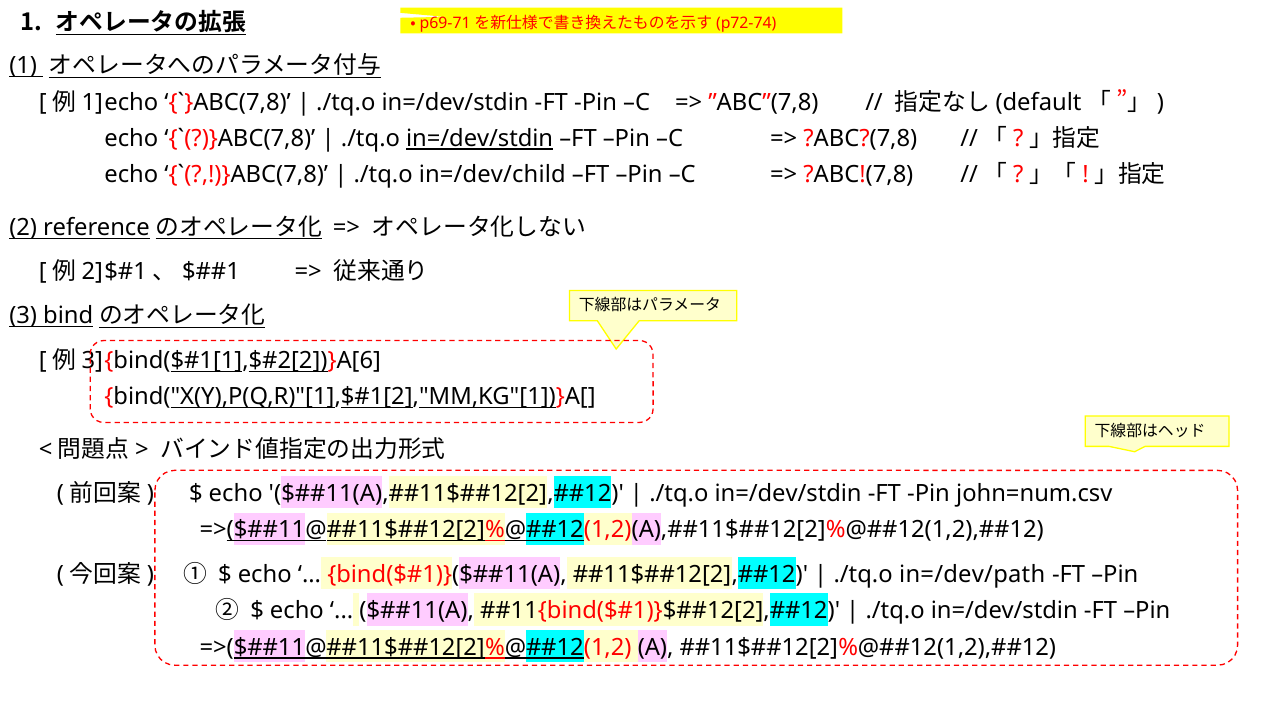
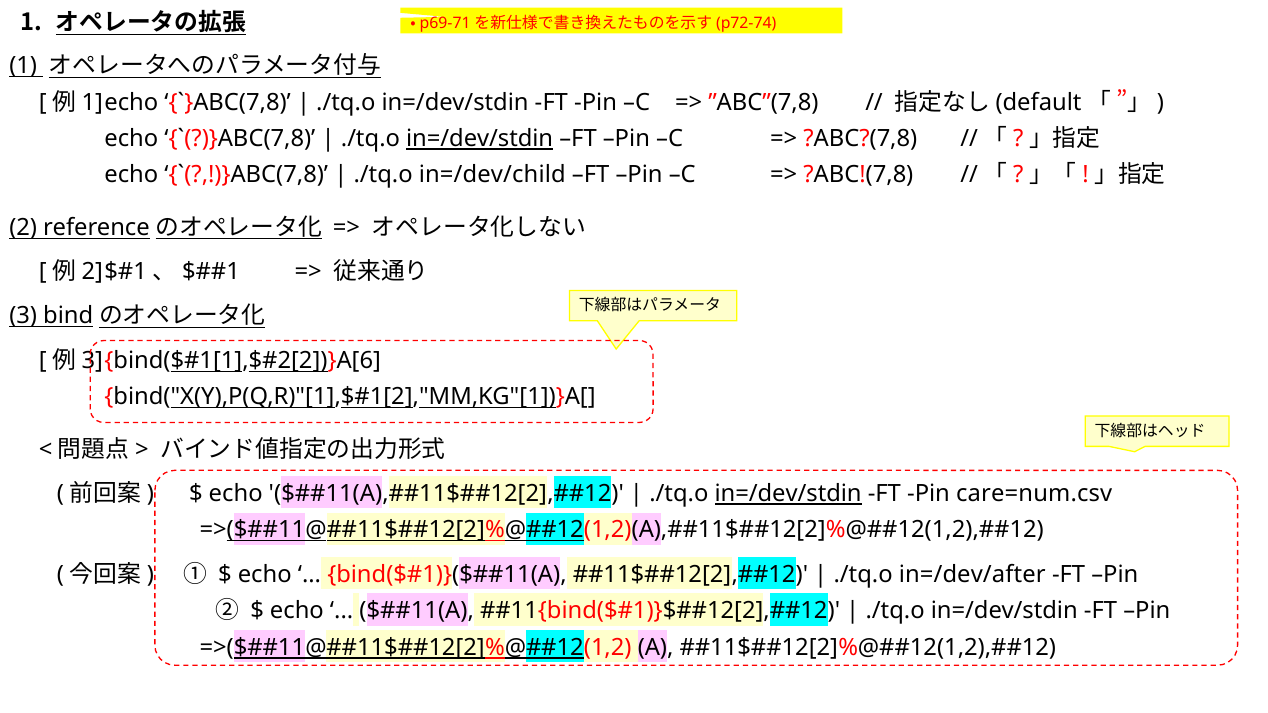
in=/dev/stdin at (788, 494) underline: none -> present
john=num.csv: john=num.csv -> care=num.csv
in=/dev/path: in=/dev/path -> in=/dev/after
